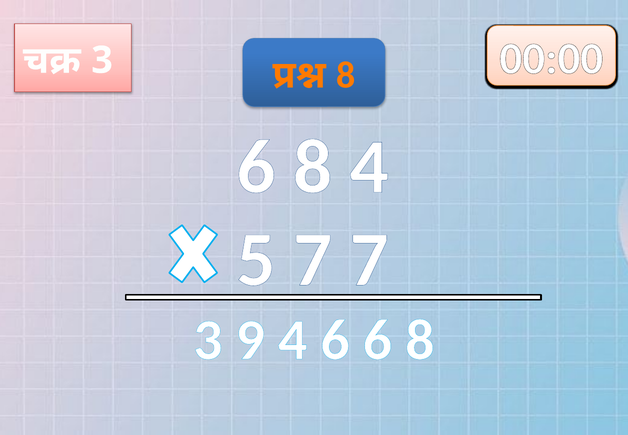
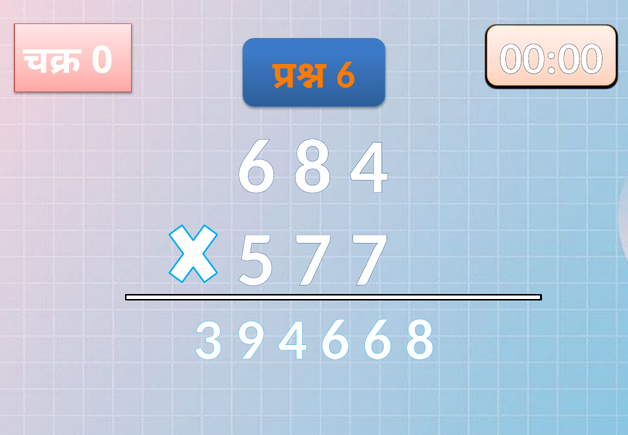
3 at (102, 60): 3 -> 0
8 at (346, 75): 8 -> 6
